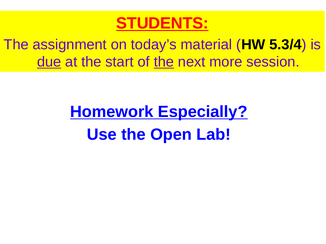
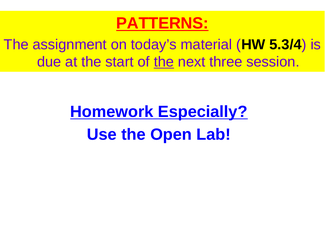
STUDENTS: STUDENTS -> PATTERNS
due underline: present -> none
more: more -> three
